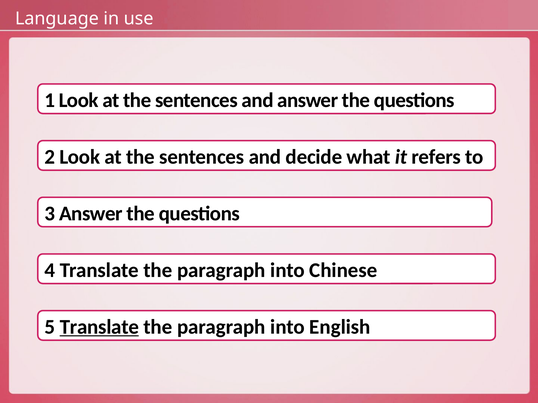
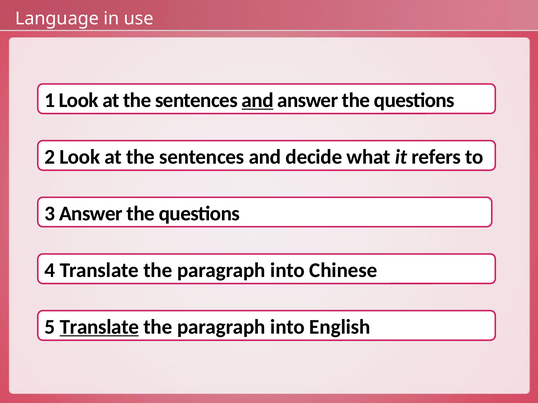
and at (258, 100) underline: none -> present
